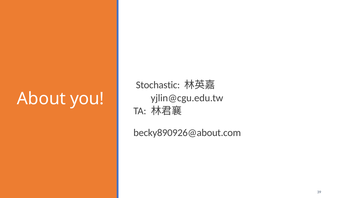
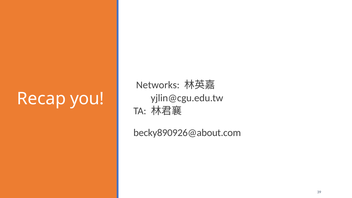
Stochastic: Stochastic -> Networks
About: About -> Recap
